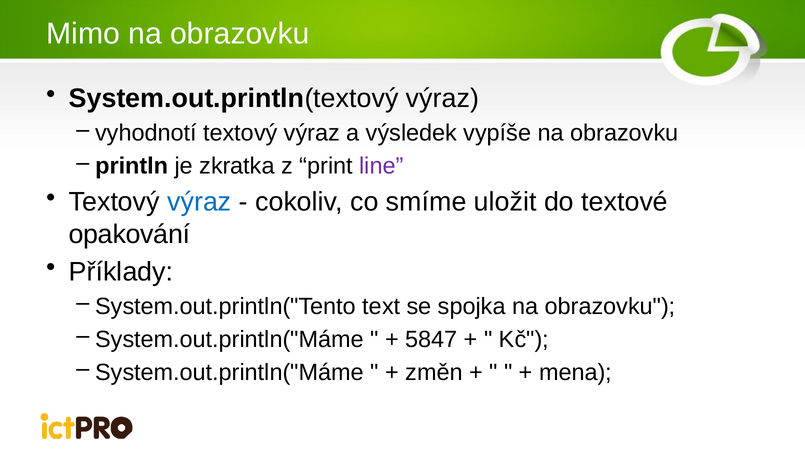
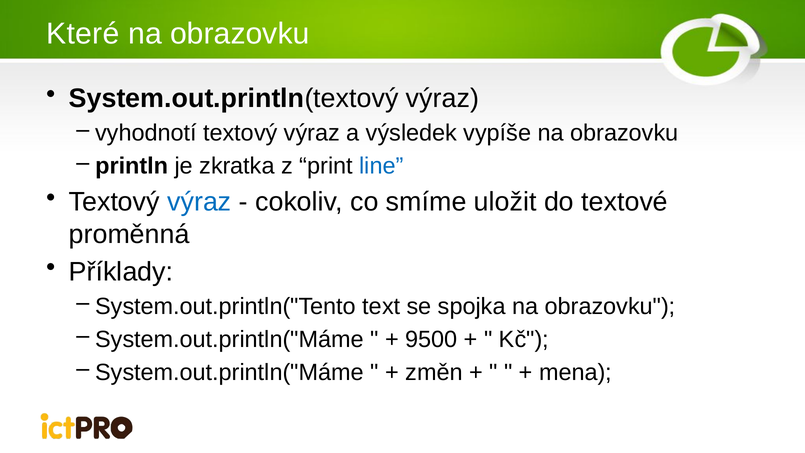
Mimo: Mimo -> Které
line colour: purple -> blue
opakování: opakování -> proměnná
5847: 5847 -> 9500
